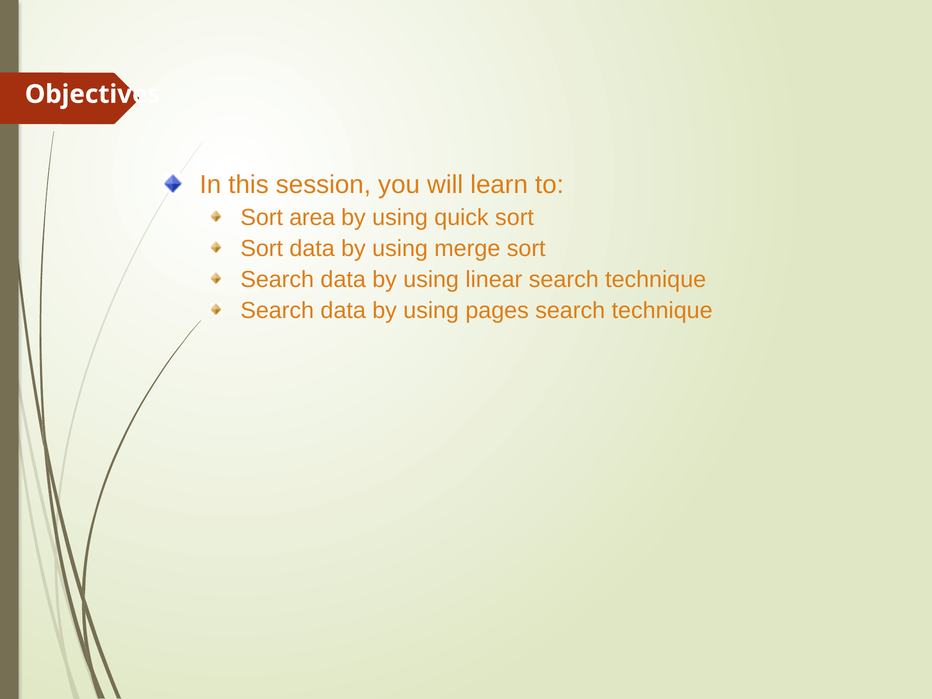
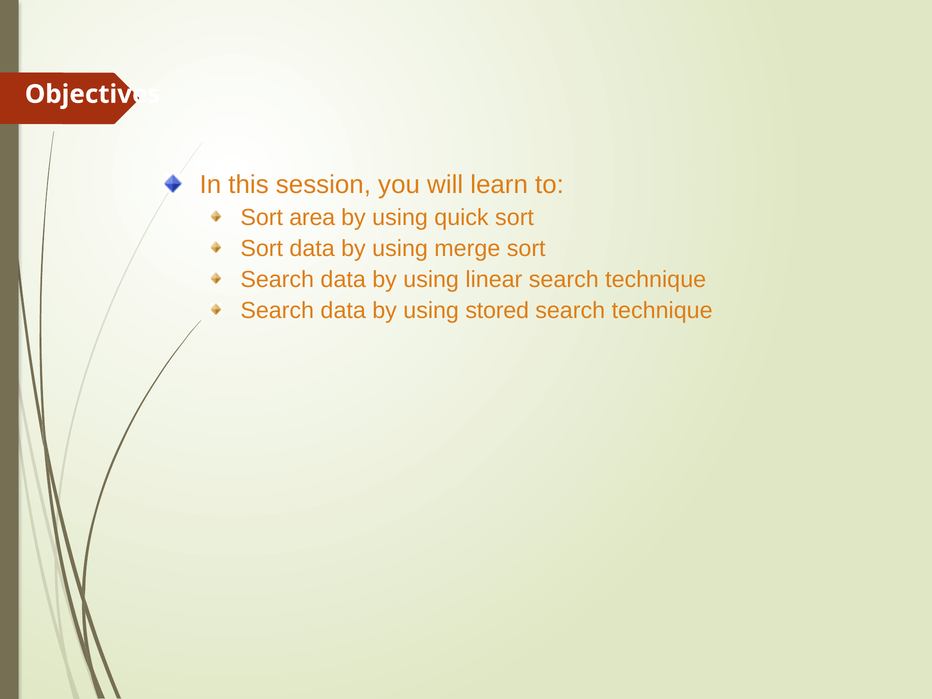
pages: pages -> stored
